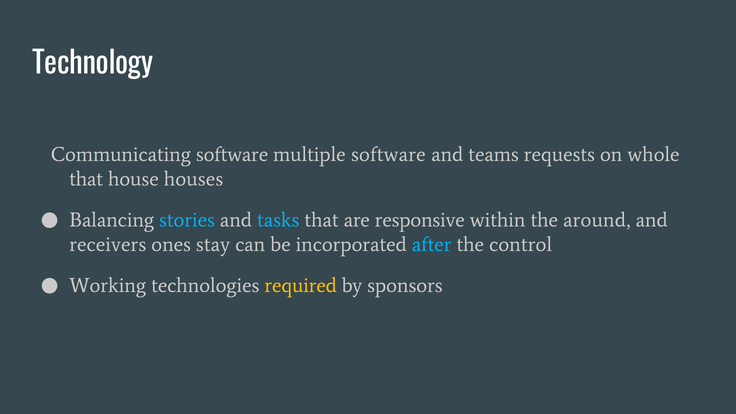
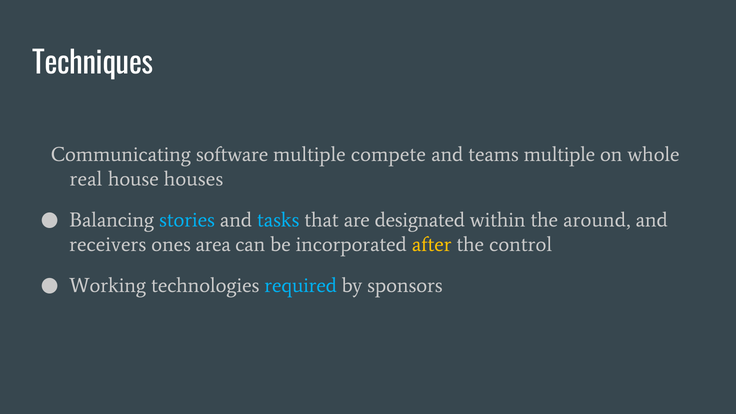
Technology: Technology -> Techniques
multiple software: software -> compete
teams requests: requests -> multiple
that at (86, 179): that -> real
responsive: responsive -> designated
stay: stay -> area
after colour: light blue -> yellow
required colour: yellow -> light blue
